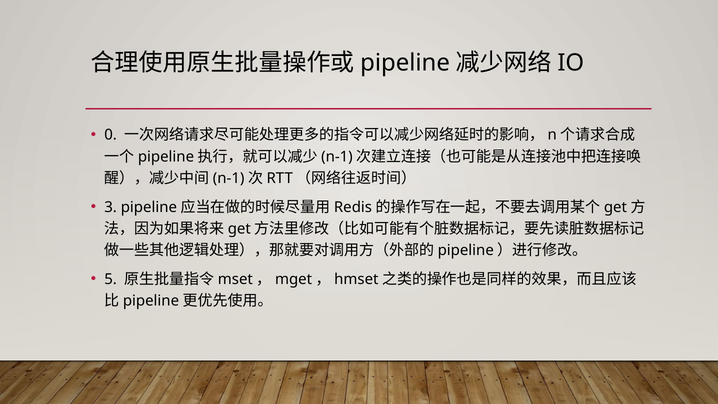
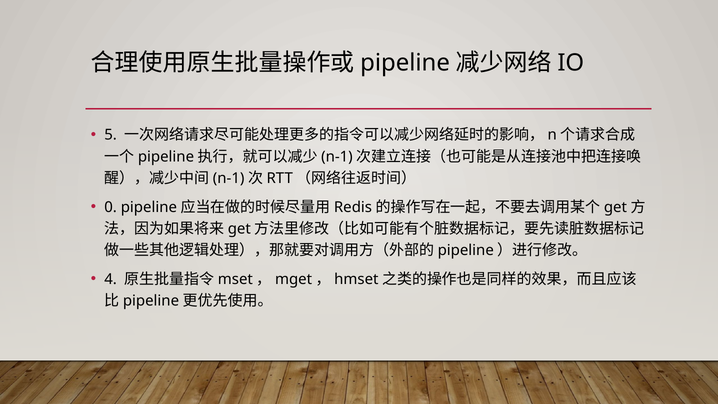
0: 0 -> 5
3: 3 -> 0
5: 5 -> 4
